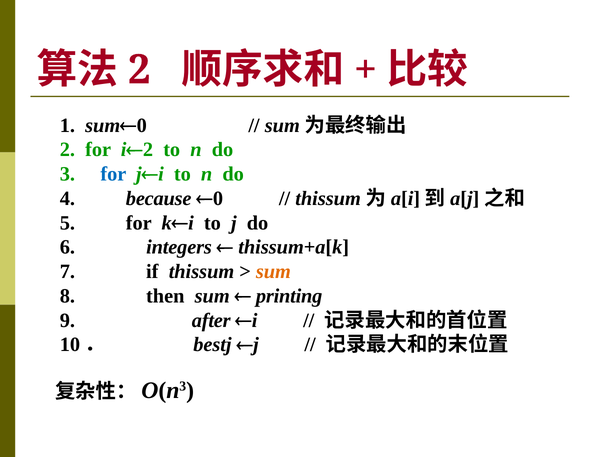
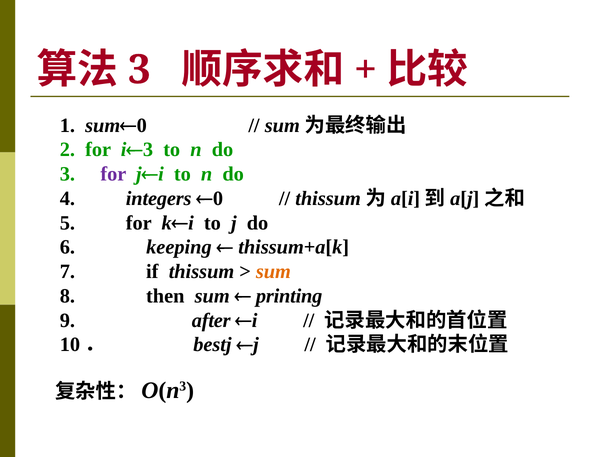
2 at (139, 70): 2 -> 3
2 at (148, 150): 2 -> 3
for at (113, 174) colour: blue -> purple
because: because -> integers
integers: integers -> keeping
